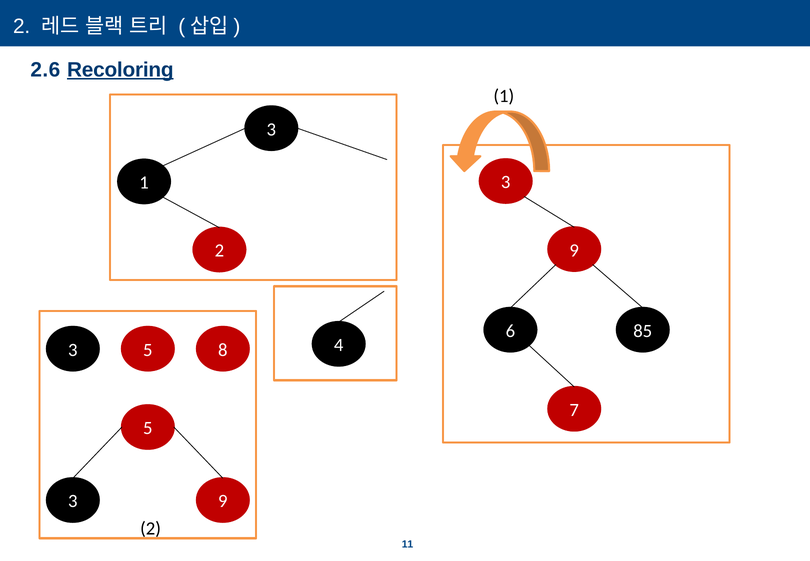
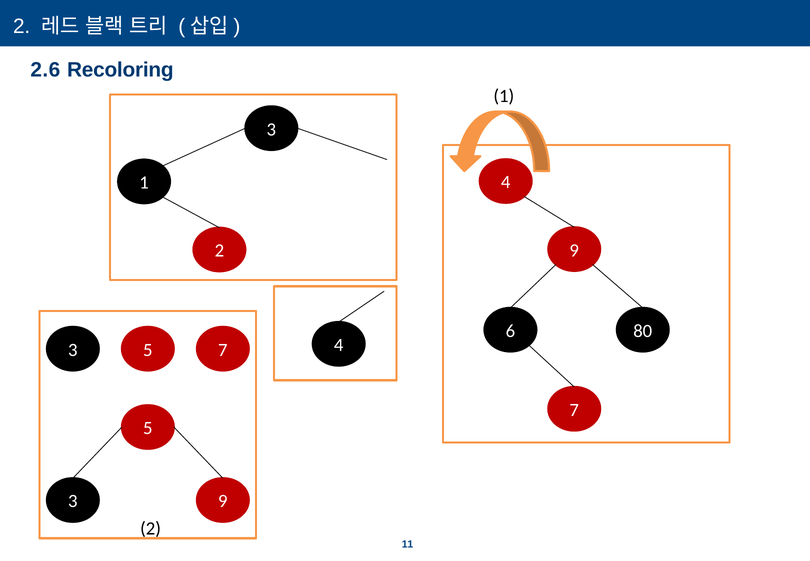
Recoloring underline: present -> none
3 at (506, 182): 3 -> 4
85: 85 -> 80
3 8: 8 -> 7
